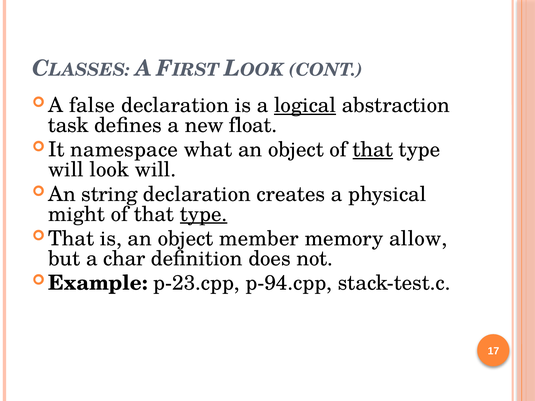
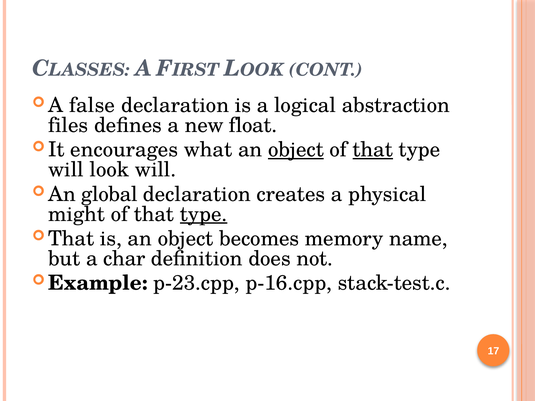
logical underline: present -> none
task: task -> files
namespace: namespace -> encourages
object at (296, 150) underline: none -> present
string: string -> global
member: member -> becomes
allow: allow -> name
p-94.cpp: p-94.cpp -> p-16.cpp
